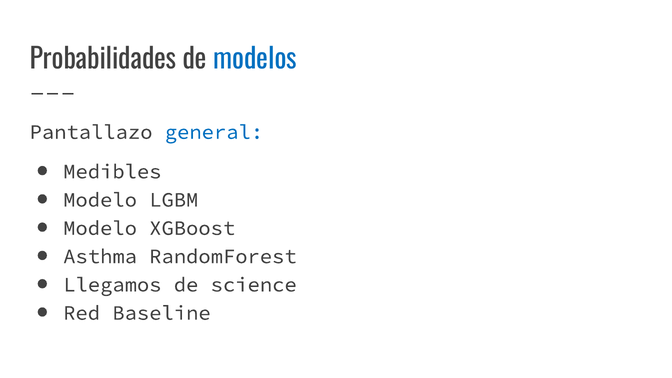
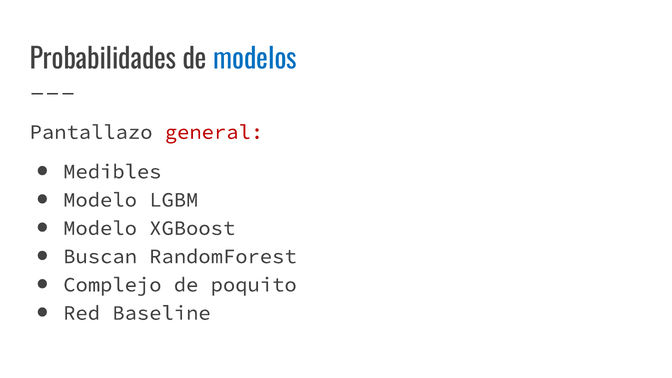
general colour: blue -> red
Asthma: Asthma -> Buscan
Llegamos: Llegamos -> Complejo
science: science -> poquito
